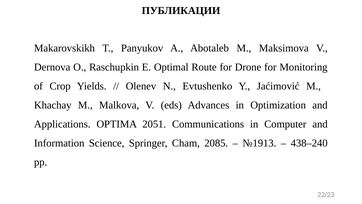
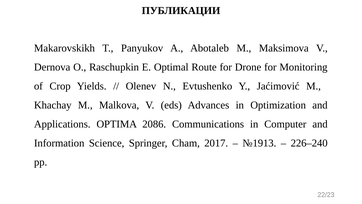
2051: 2051 -> 2086
2085: 2085 -> 2017
438–240: 438–240 -> 226–240
